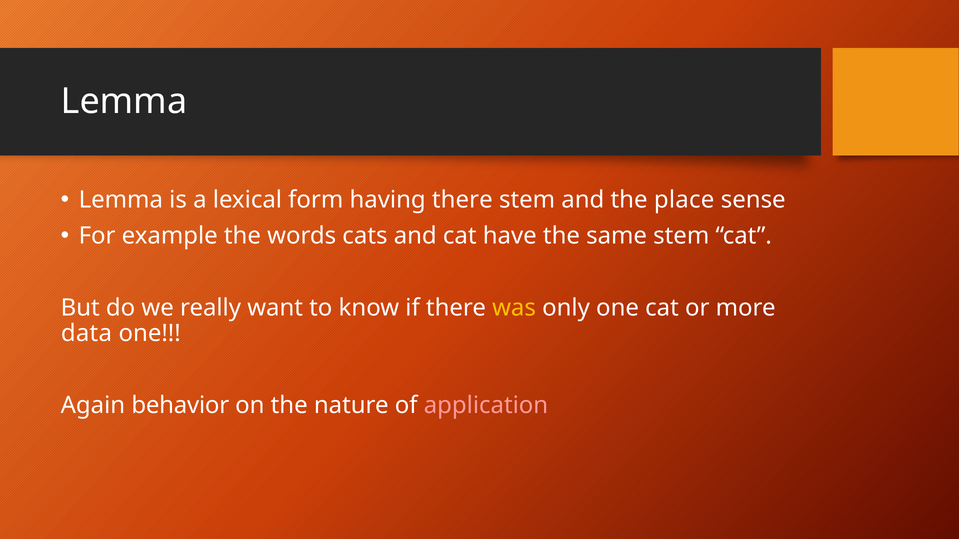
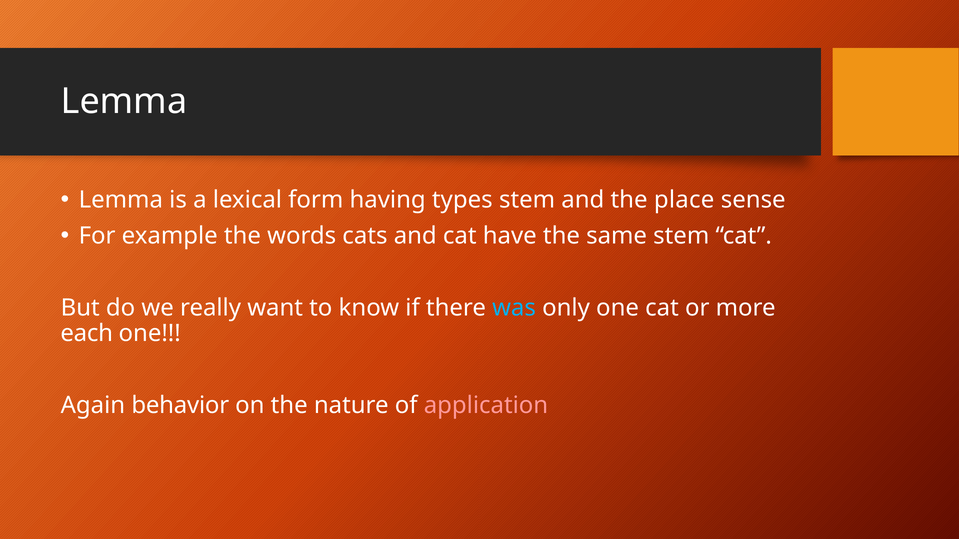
having there: there -> types
was colour: yellow -> light blue
data: data -> each
